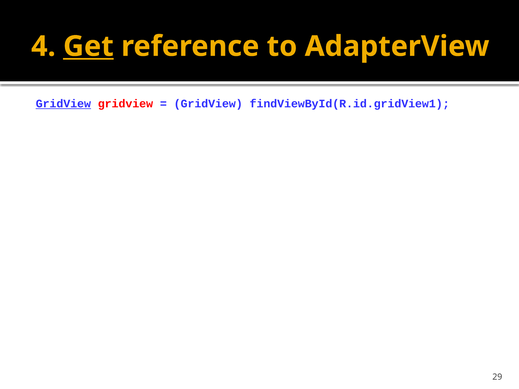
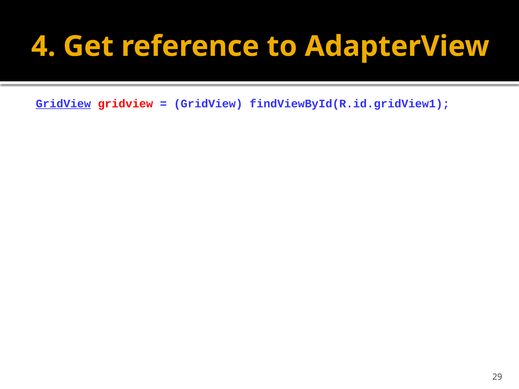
Get underline: present -> none
